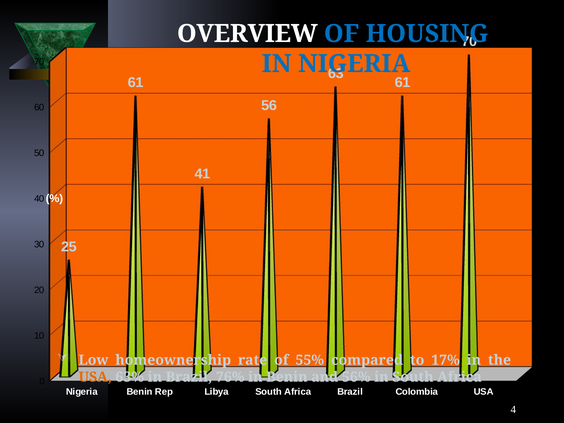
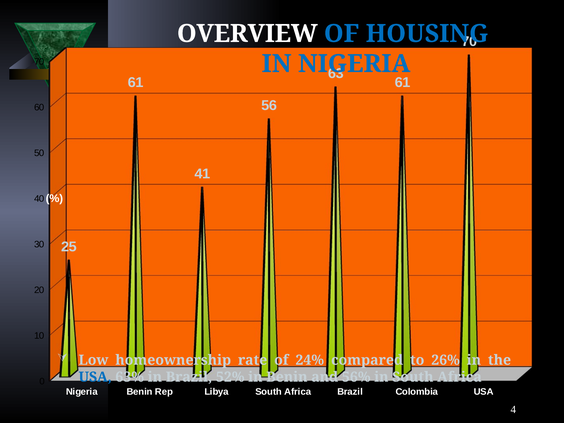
55%: 55% -> 24%
17%: 17% -> 26%
USA at (95, 377) colour: orange -> blue
76%: 76% -> 52%
